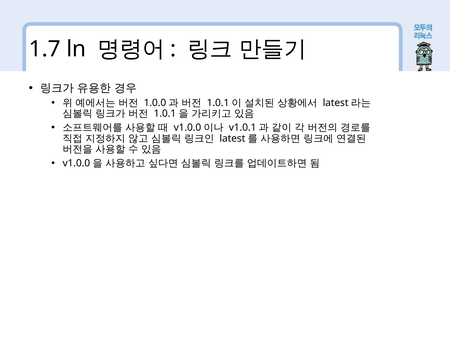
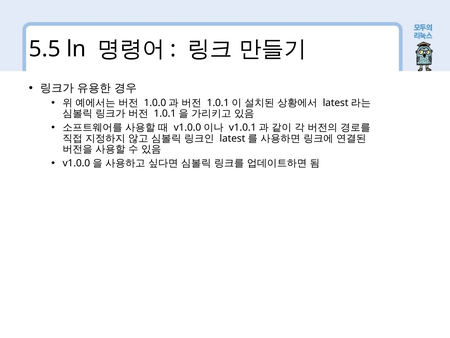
1.7: 1.7 -> 5.5
